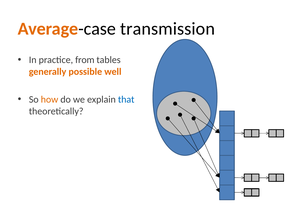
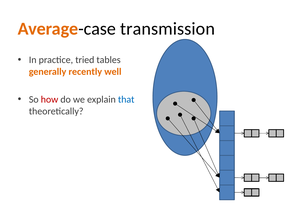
from: from -> tried
possible: possible -> recently
how colour: orange -> red
